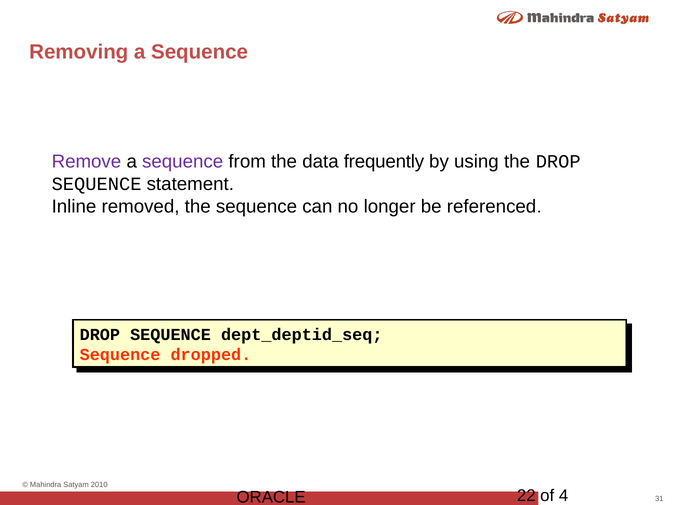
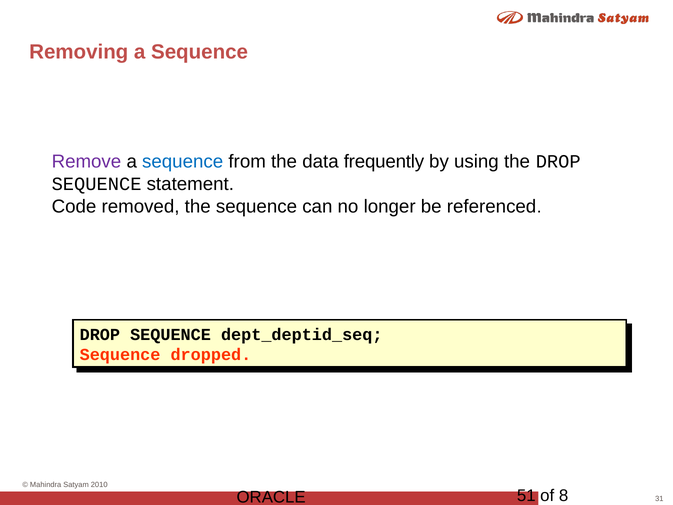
sequence at (183, 162) colour: purple -> blue
Inline: Inline -> Code
22: 22 -> 51
4: 4 -> 8
